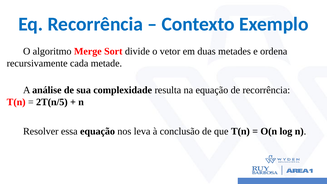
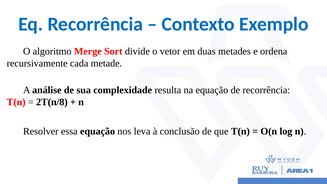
2T(n/5: 2T(n/5 -> 2T(n/8
